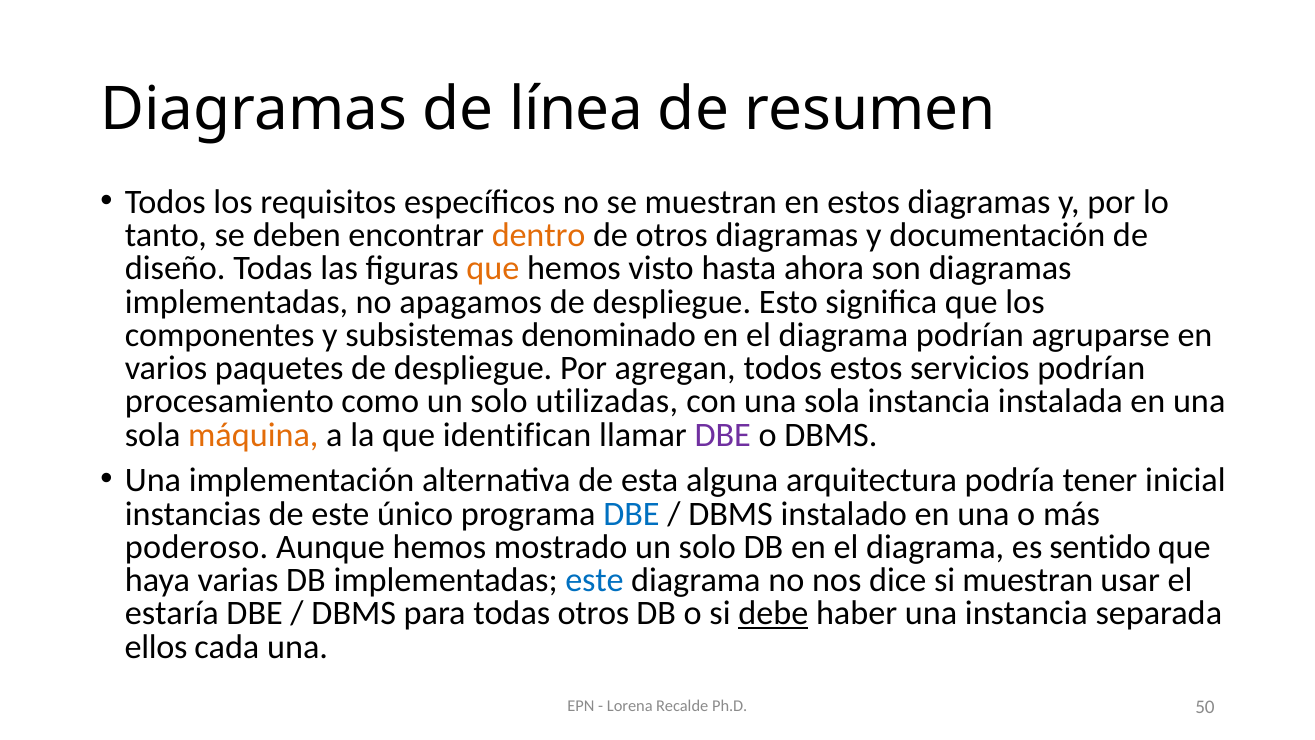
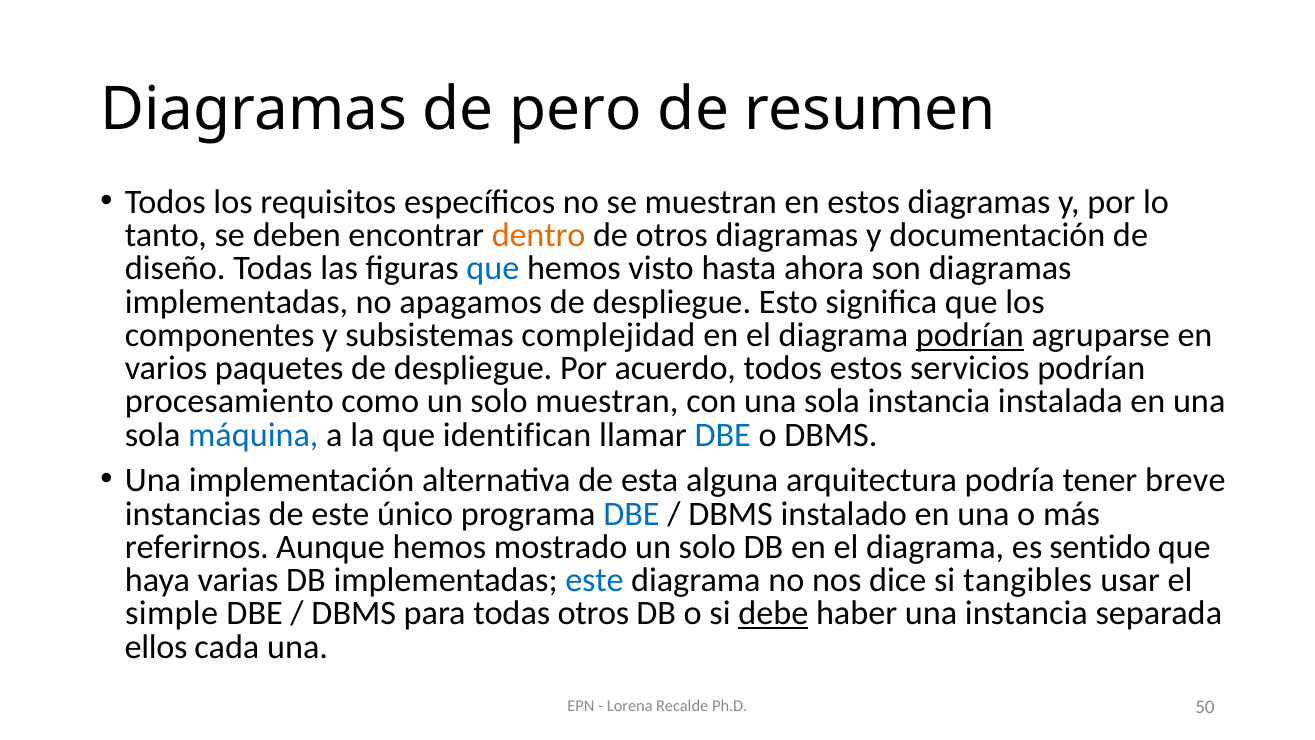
línea: línea -> pero
que at (493, 268) colour: orange -> blue
denominado: denominado -> complejidad
podrían at (970, 335) underline: none -> present
agregan: agregan -> acuerdo
solo utilizadas: utilizadas -> muestran
máquina colour: orange -> blue
DBE at (723, 435) colour: purple -> blue
inicial: inicial -> breve
poderoso: poderoso -> referirnos
si muestran: muestran -> tangibles
estaría: estaría -> simple
